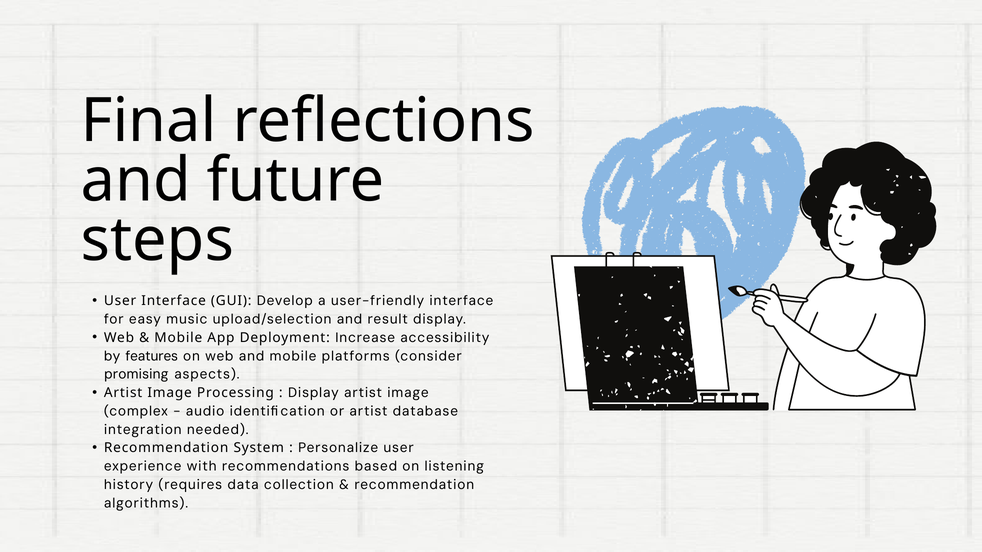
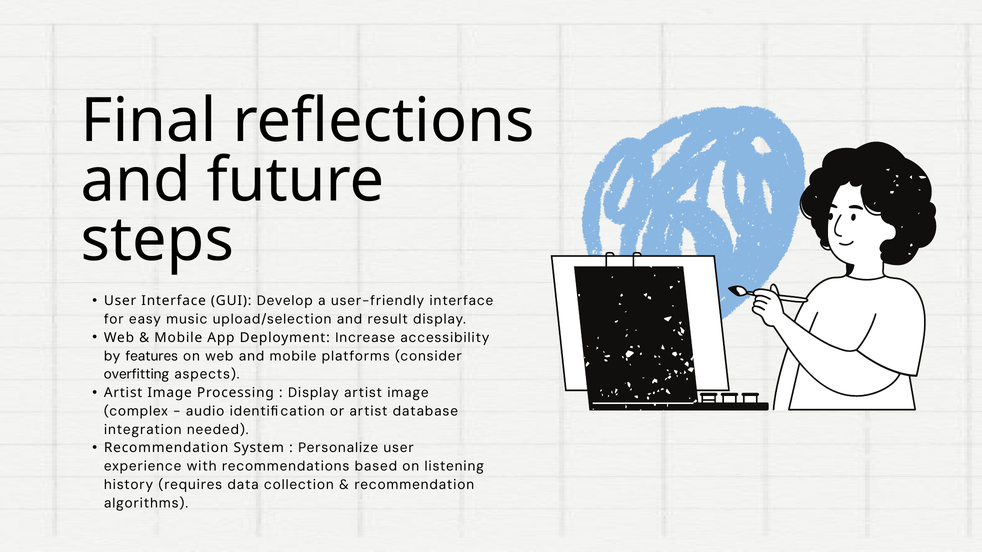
promising: promising -> overfitting
